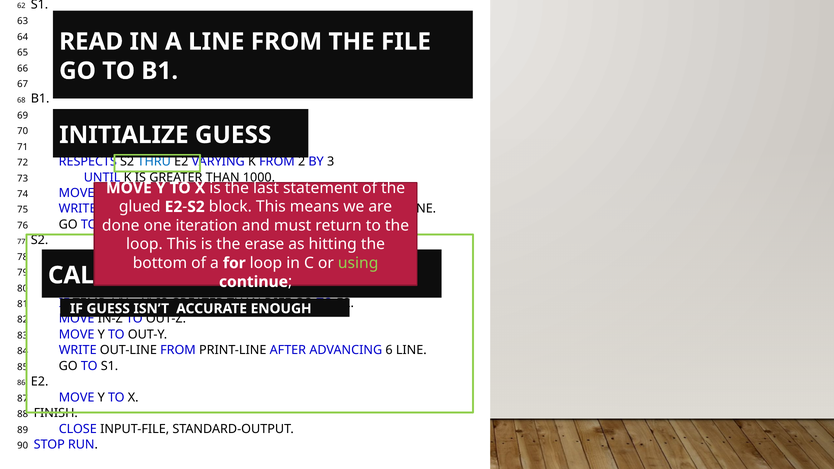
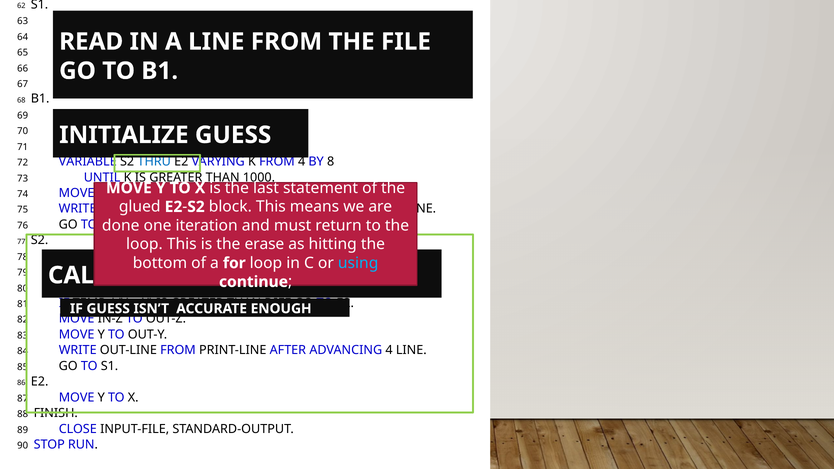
RESPECTS: RESPECTS -> VARIABLE
FROM 2: 2 -> 4
3: 3 -> 8
using colour: light green -> light blue
ADVANCING 6: 6 -> 4
